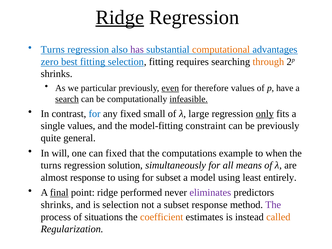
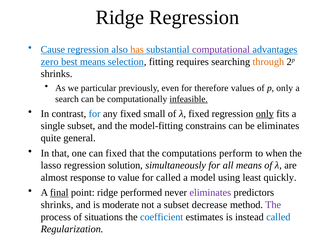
Ridge at (120, 17) underline: present -> none
Turns at (53, 50): Turns -> Cause
has colour: purple -> orange
computational colour: orange -> purple
best fitting: fitting -> means
even underline: present -> none
p have: have -> only
search underline: present -> none
λ large: large -> fixed
single values: values -> subset
constraint: constraint -> constrains
be previously: previously -> eliminates
In will: will -> that
example: example -> perform
turns at (51, 165): turns -> lasso
to using: using -> value
for subset: subset -> called
entirely: entirely -> quickly
is selection: selection -> moderate
subset response: response -> decrease
coefficient colour: orange -> blue
called at (278, 217) colour: orange -> blue
